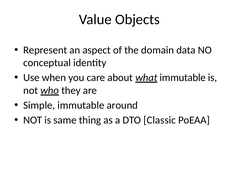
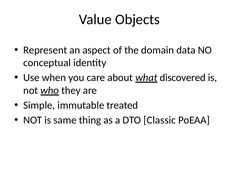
immutable at (183, 78): immutable -> discovered
around: around -> treated
